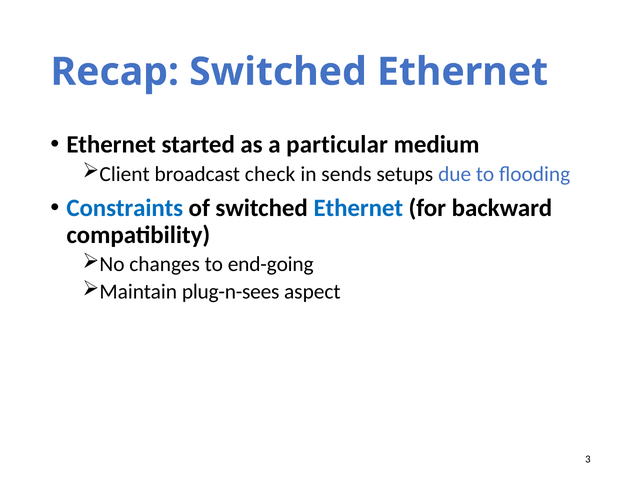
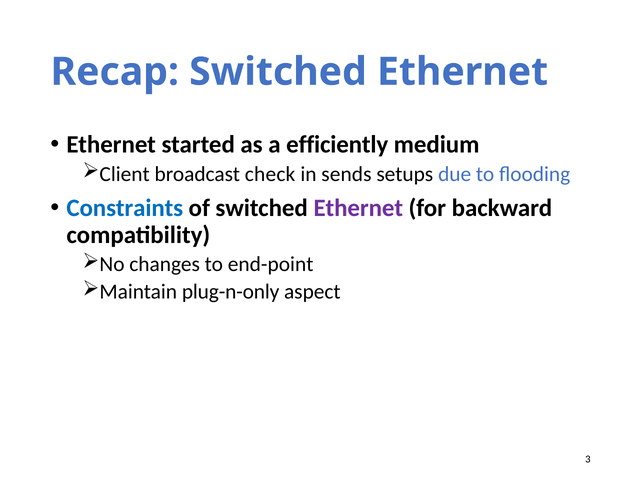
particular: particular -> efficiently
Ethernet at (358, 208) colour: blue -> purple
end-going: end-going -> end-point
plug-n-sees: plug-n-sees -> plug-n-only
